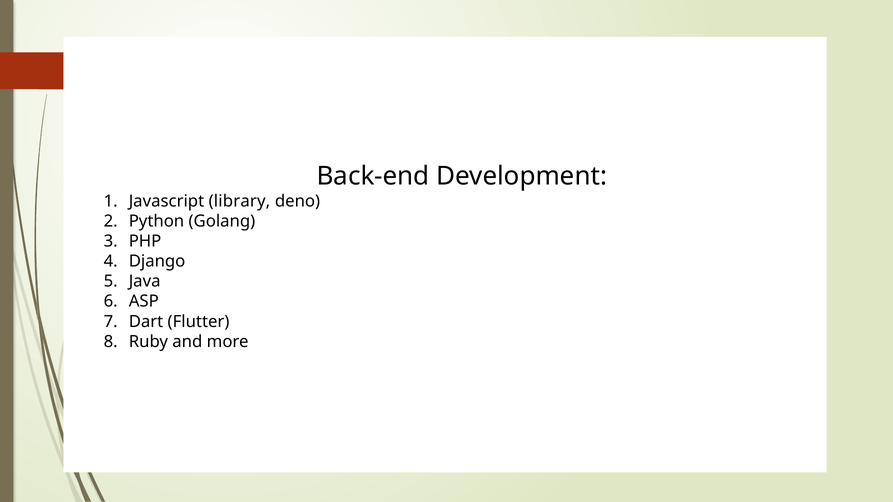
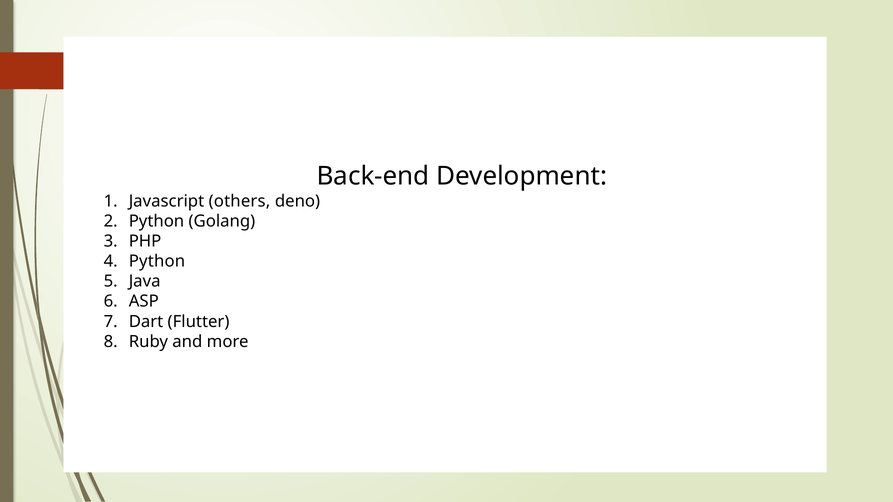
library: library -> others
Django at (157, 261): Django -> Python
